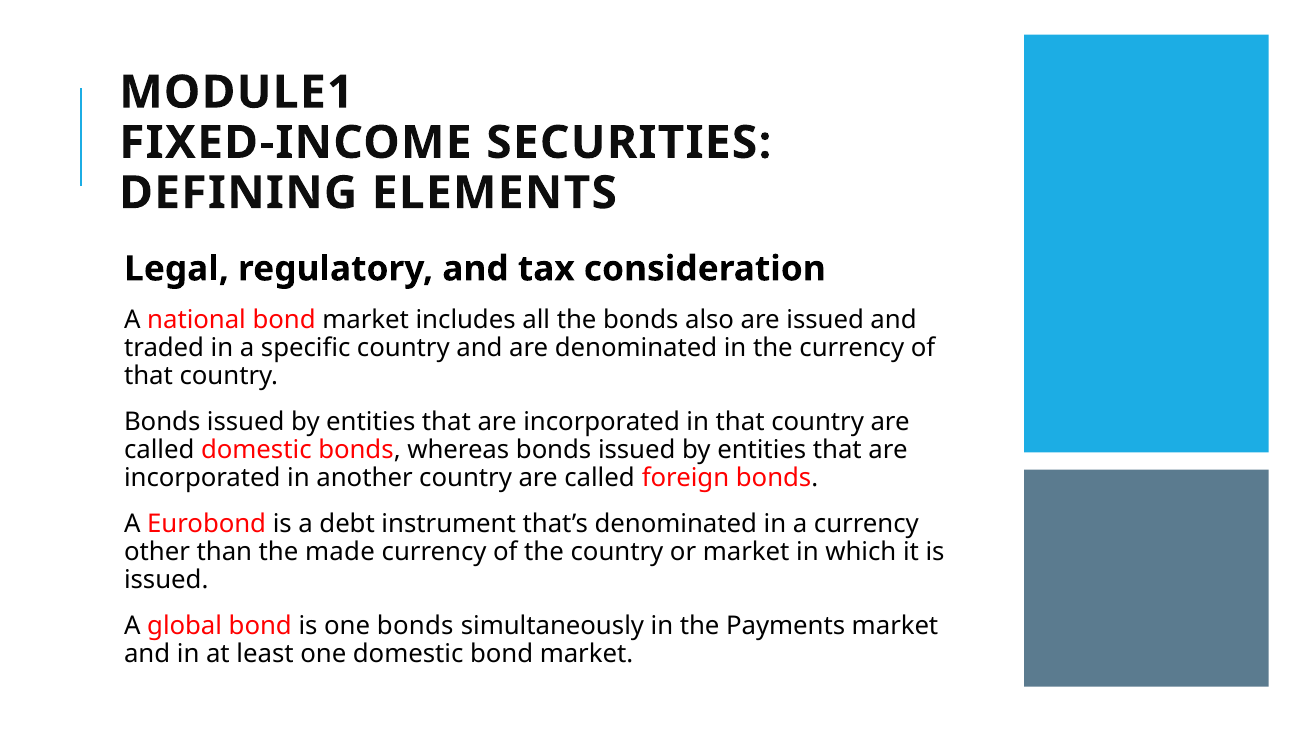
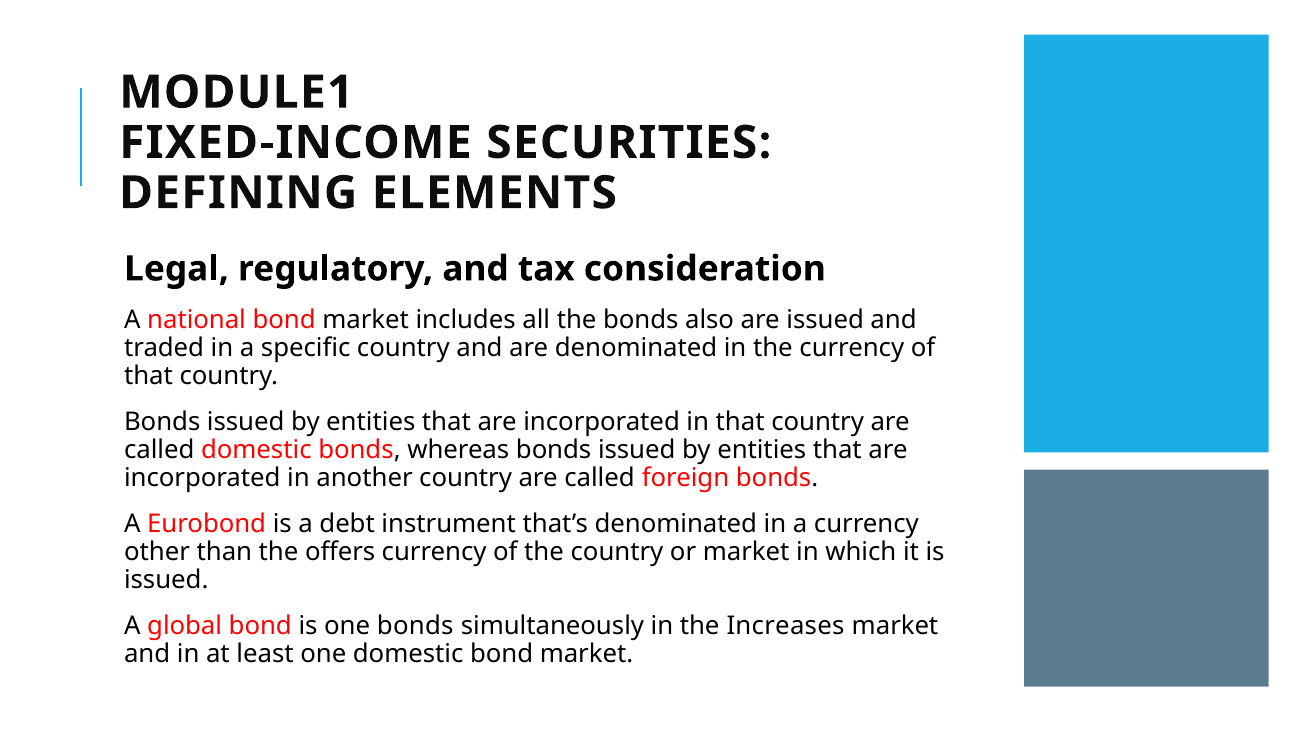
made: made -> offers
Payments: Payments -> Increases
